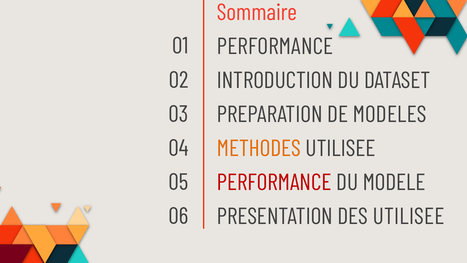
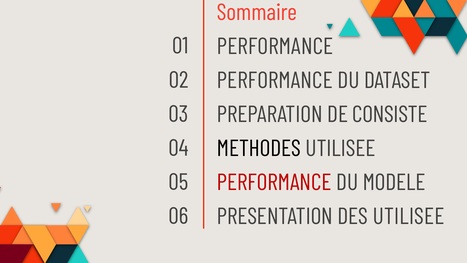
INTRODUCTION at (275, 80): INTRODUCTION -> PERFORMANCE
MODELES: MODELES -> CONSISTE
METHODES colour: orange -> black
